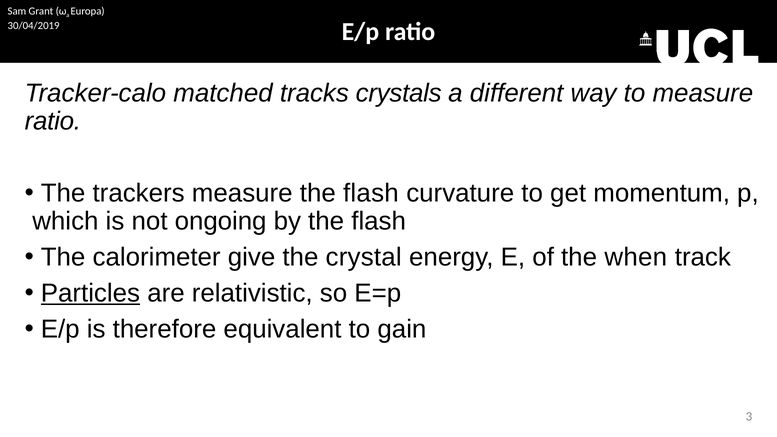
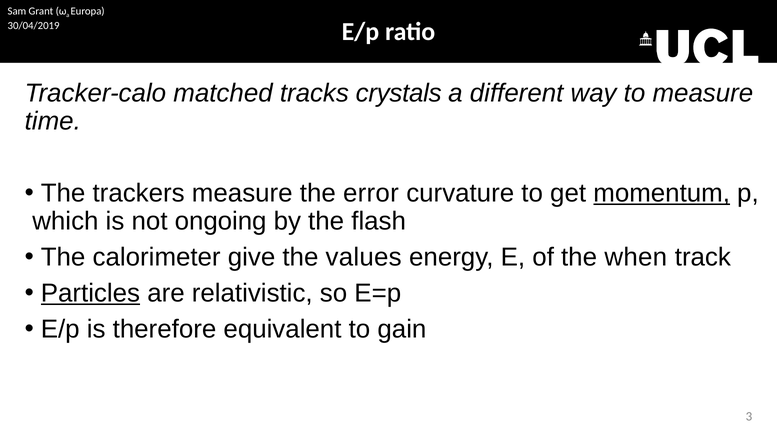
ratio at (53, 121): ratio -> time
measure the flash: flash -> error
momentum underline: none -> present
crystal: crystal -> values
